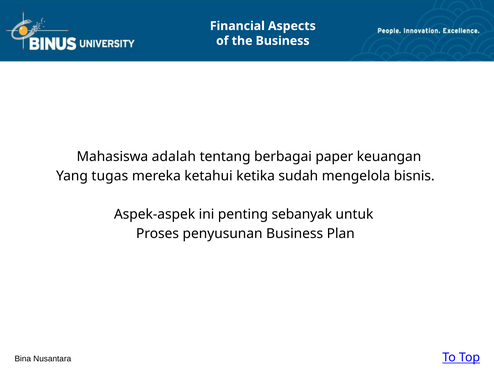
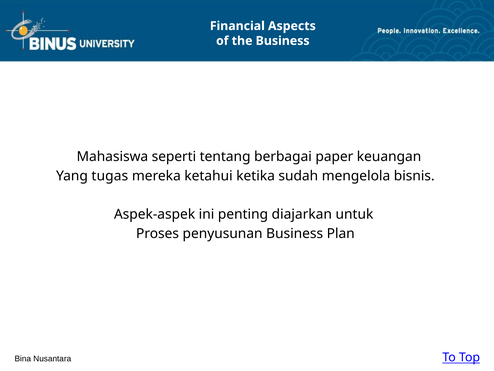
adalah: adalah -> seperti
sebanyak: sebanyak -> diajarkan
